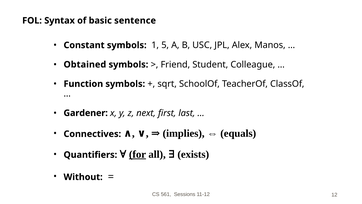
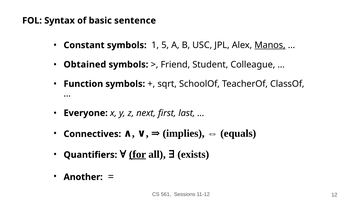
Manos underline: none -> present
Gardener: Gardener -> Everyone
Without: Without -> Another
